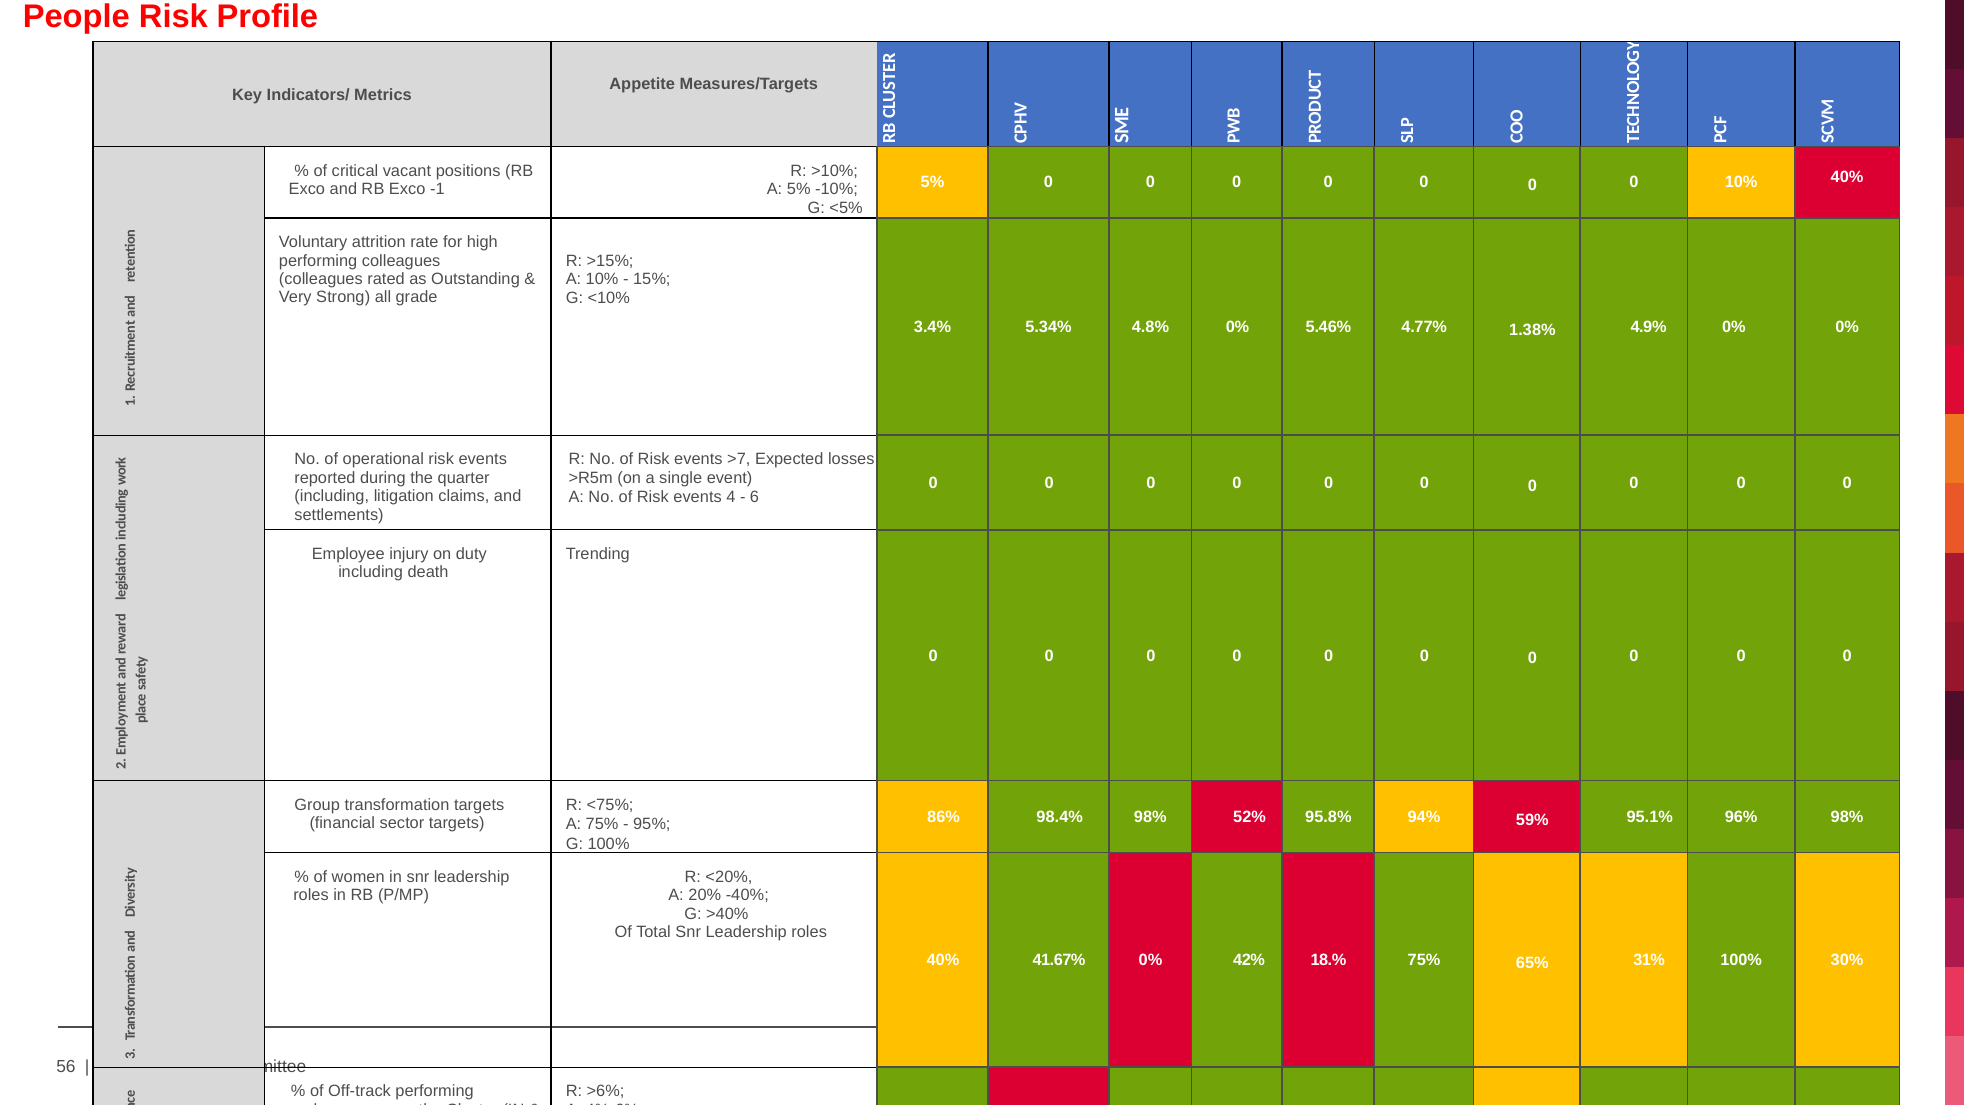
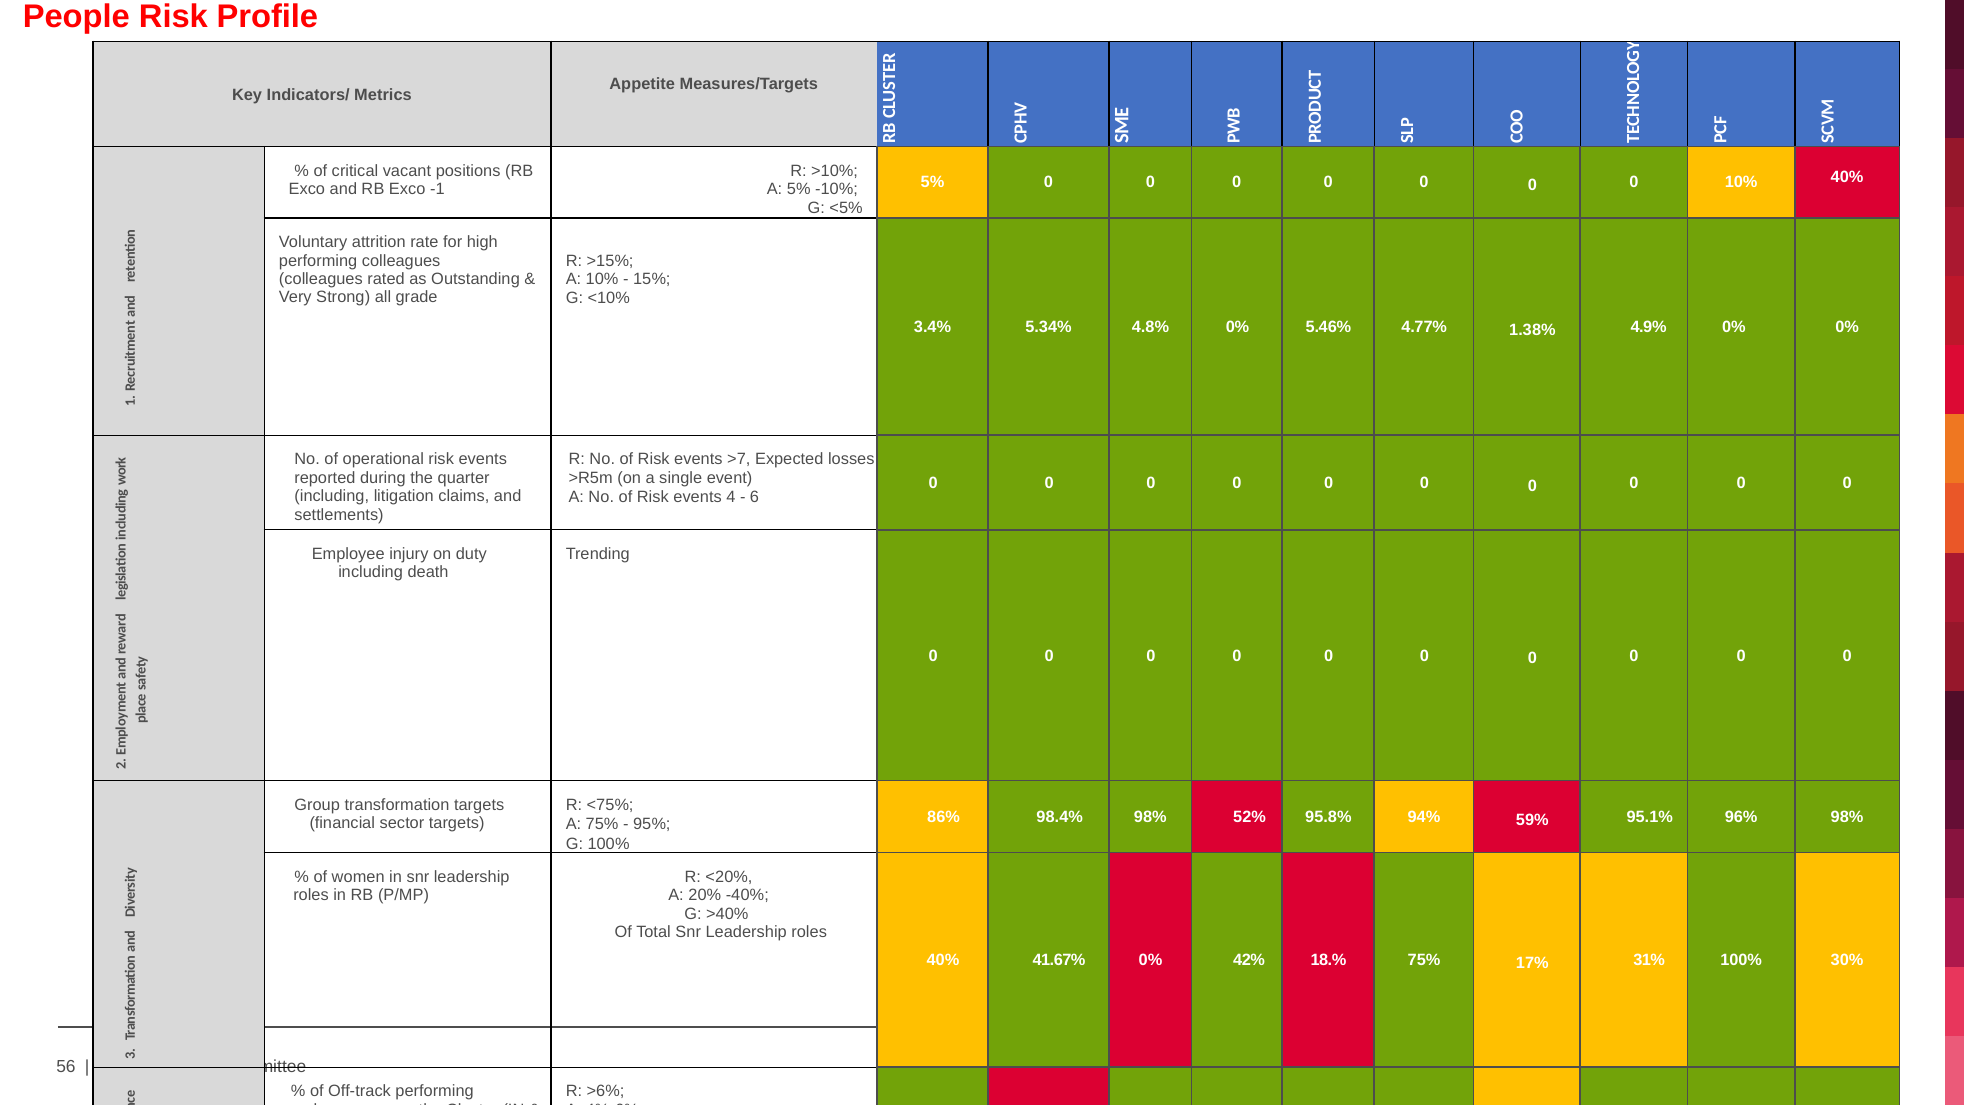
65%: 65% -> 17%
